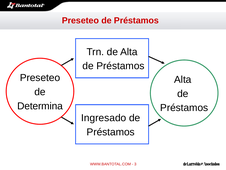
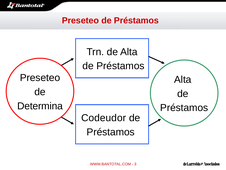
Ingresado: Ingresado -> Codeudor
